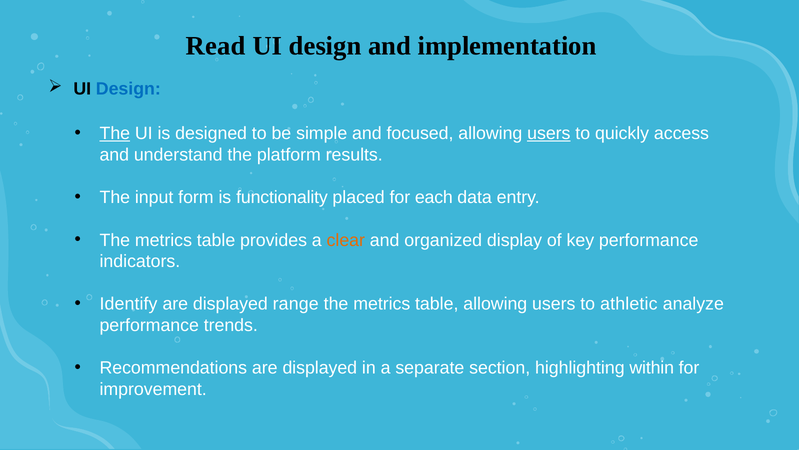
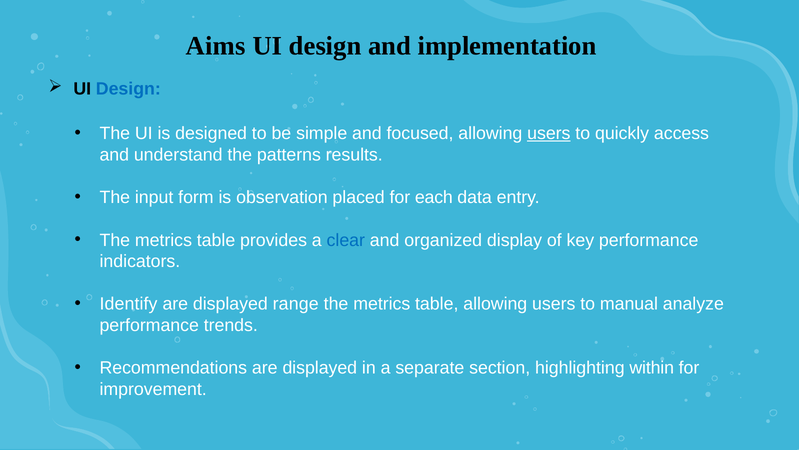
Read: Read -> Aims
The at (115, 133) underline: present -> none
platform: platform -> patterns
functionality: functionality -> observation
clear colour: orange -> blue
athletic: athletic -> manual
